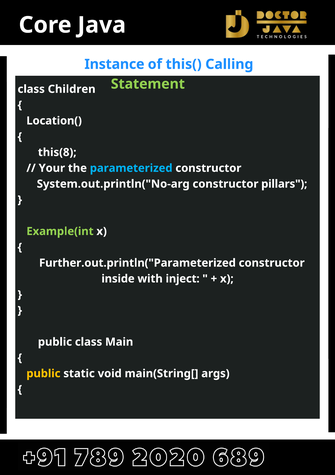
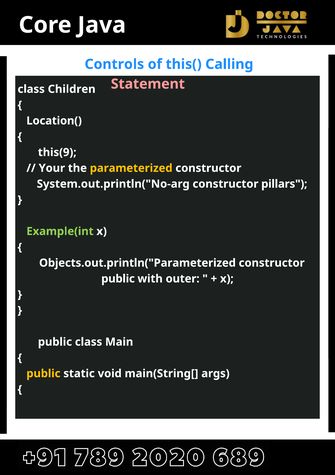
Instance: Instance -> Controls
Statement colour: light green -> pink
this(8: this(8 -> this(9
parameterized colour: light blue -> yellow
Further.out.println("Parameterized: Further.out.println("Parameterized -> Objects.out.println("Parameterized
inside at (118, 278): inside -> public
inject: inject -> outer
